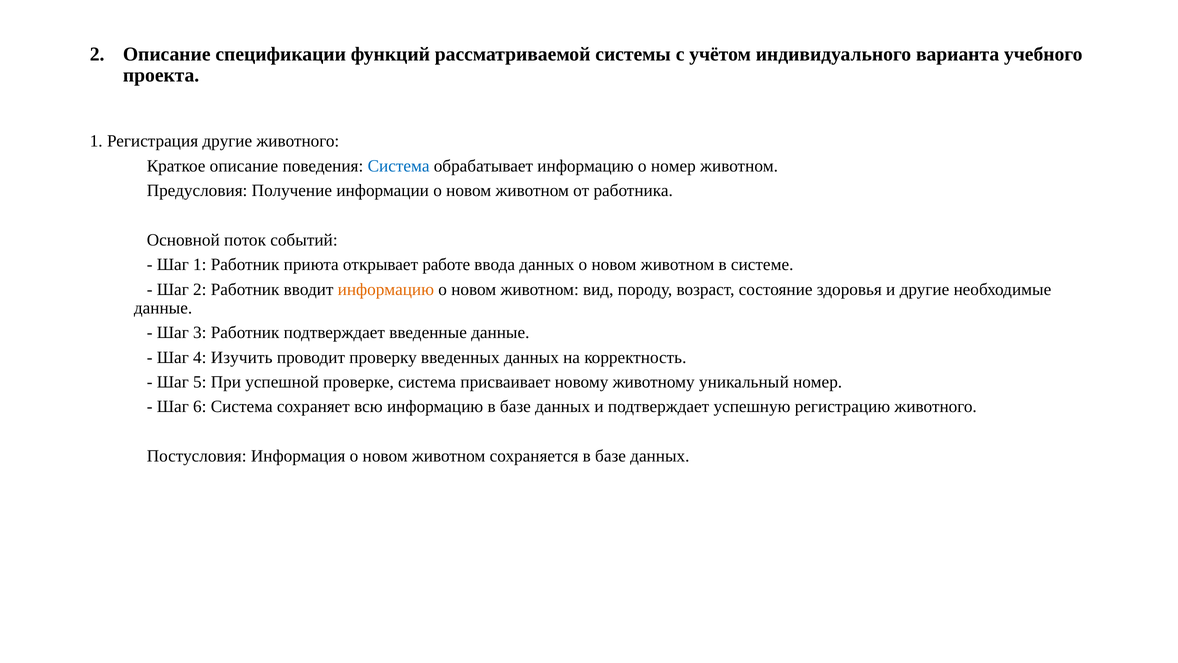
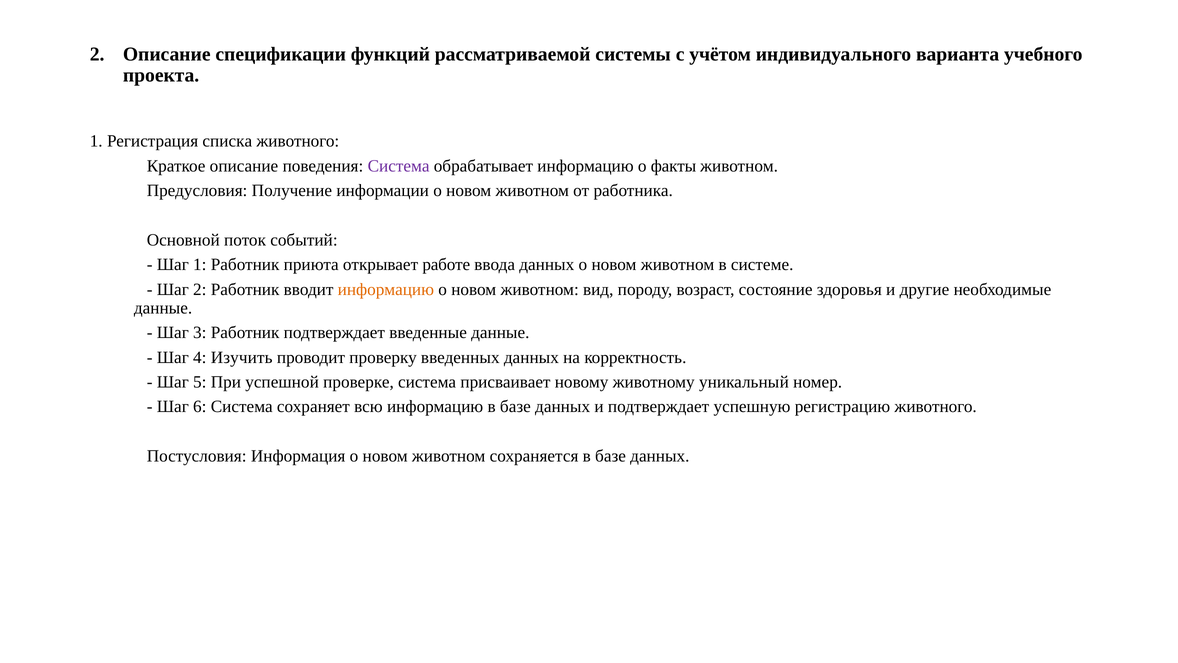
Регистрация другие: другие -> списка
Система at (399, 166) colour: blue -> purple
о номер: номер -> факты
